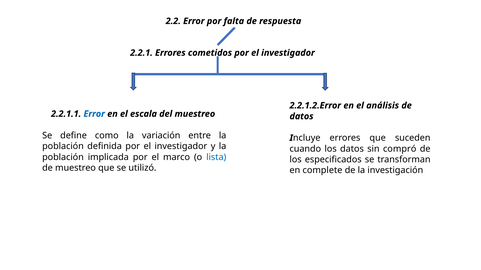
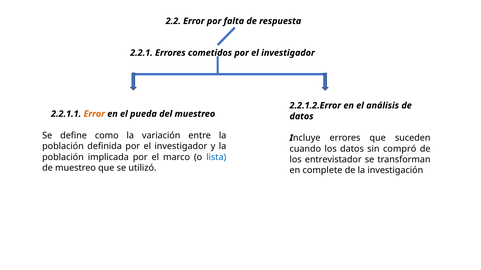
Error at (94, 114) colour: blue -> orange
escala: escala -> pueda
especificados: especificados -> entrevistador
